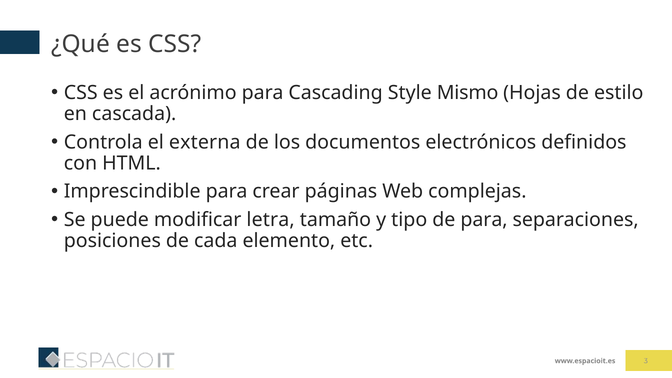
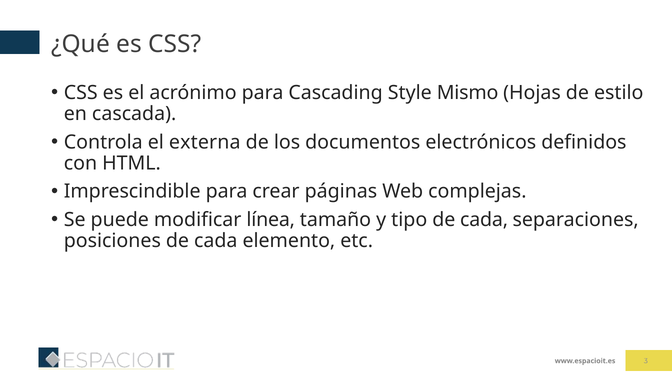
letra: letra -> línea
tipo de para: para -> cada
